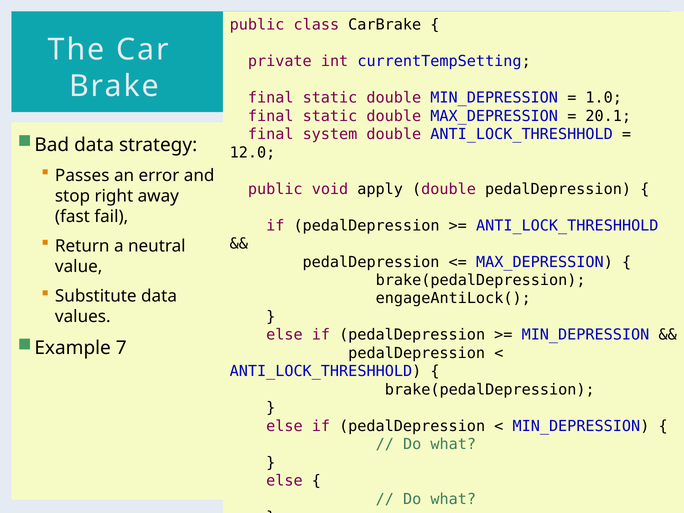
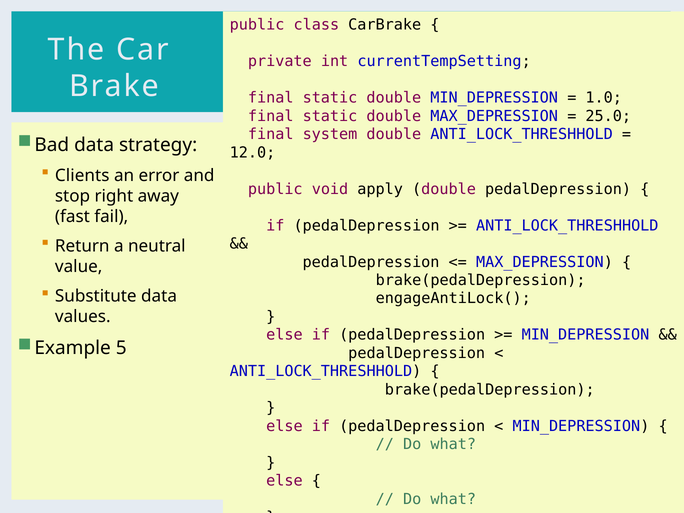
20.1: 20.1 -> 25.0
Passes: Passes -> Clients
7: 7 -> 5
